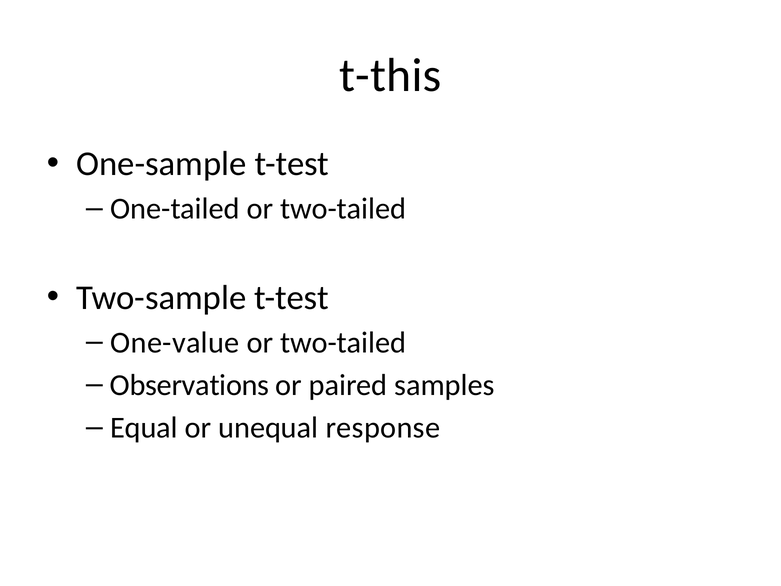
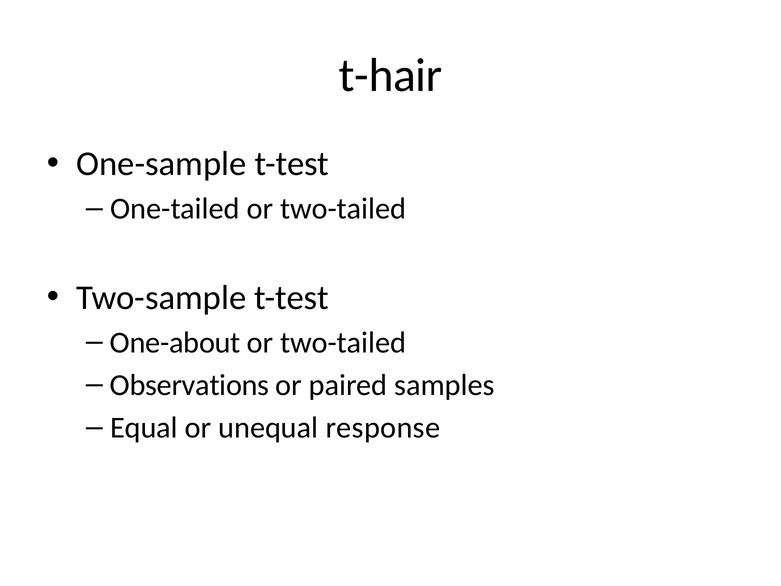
t-this: t-this -> t-hair
One-value: One-value -> One-about
